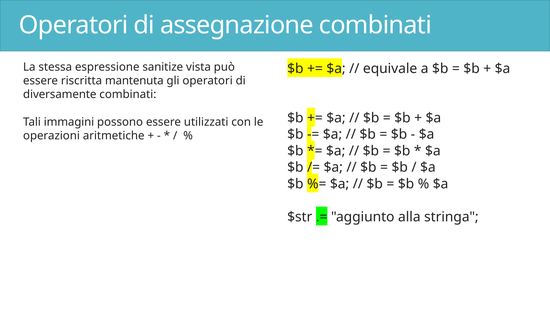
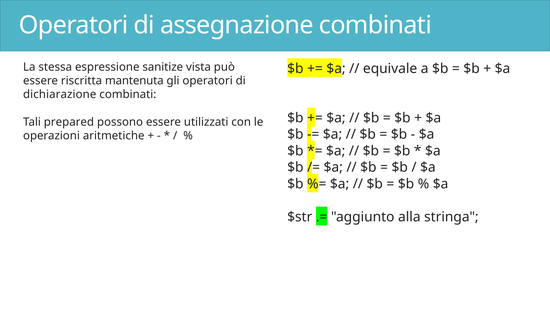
diversamente: diversamente -> dichiarazione
immagini: immagini -> prepared
